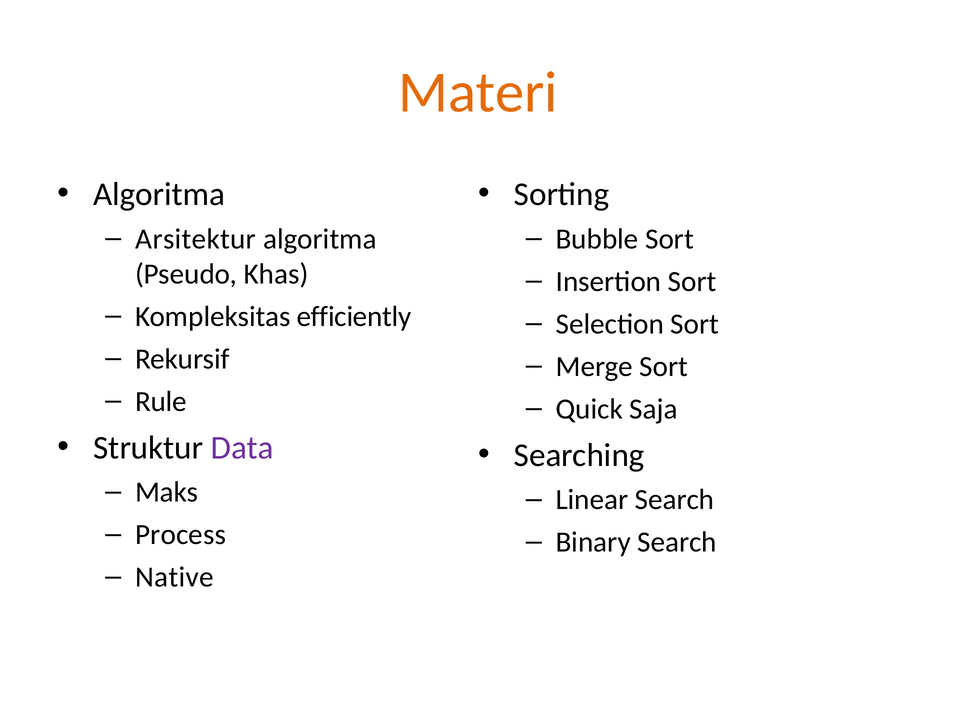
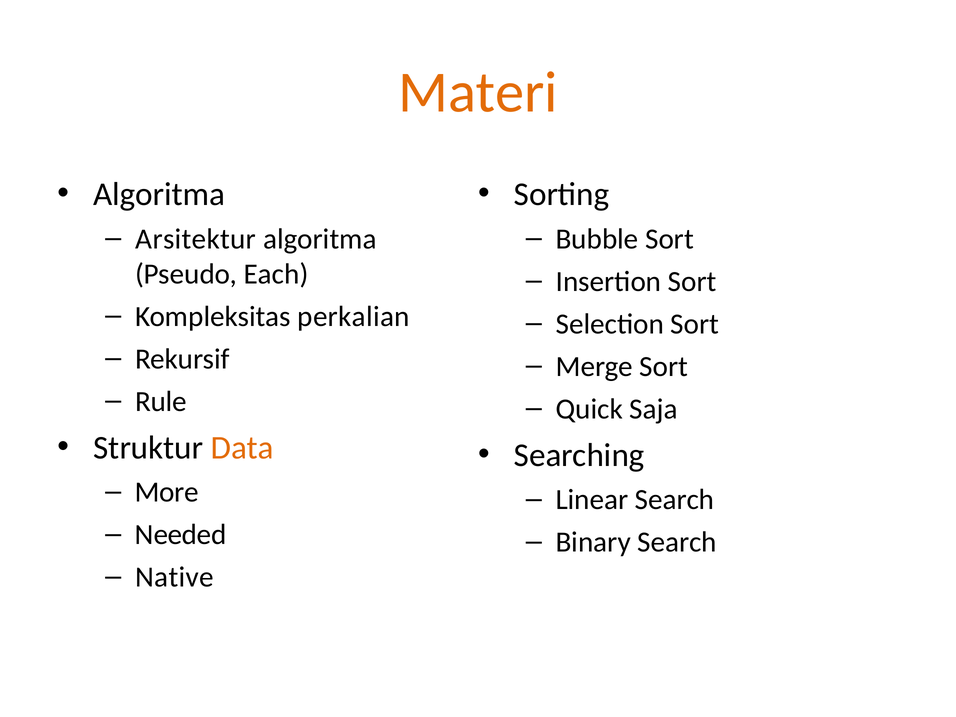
Khas: Khas -> Each
efficiently: efficiently -> perkalian
Data colour: purple -> orange
Maks: Maks -> More
Process: Process -> Needed
